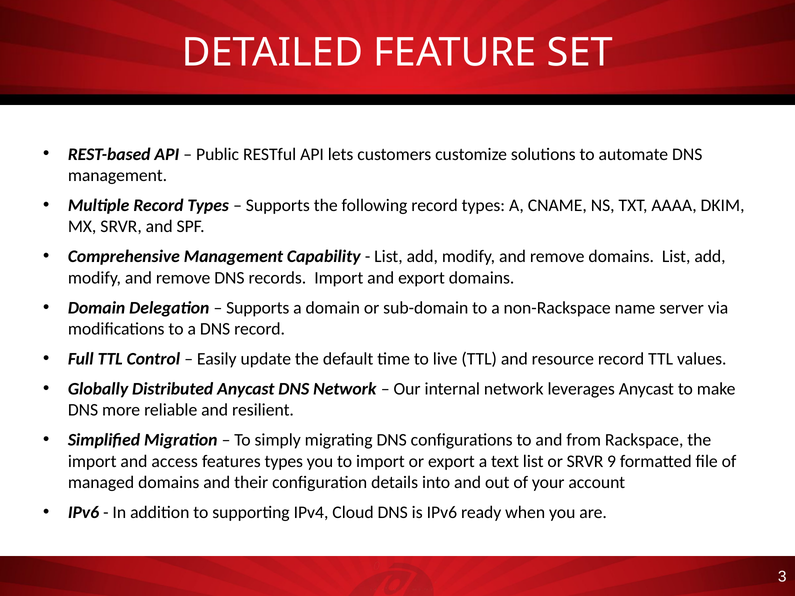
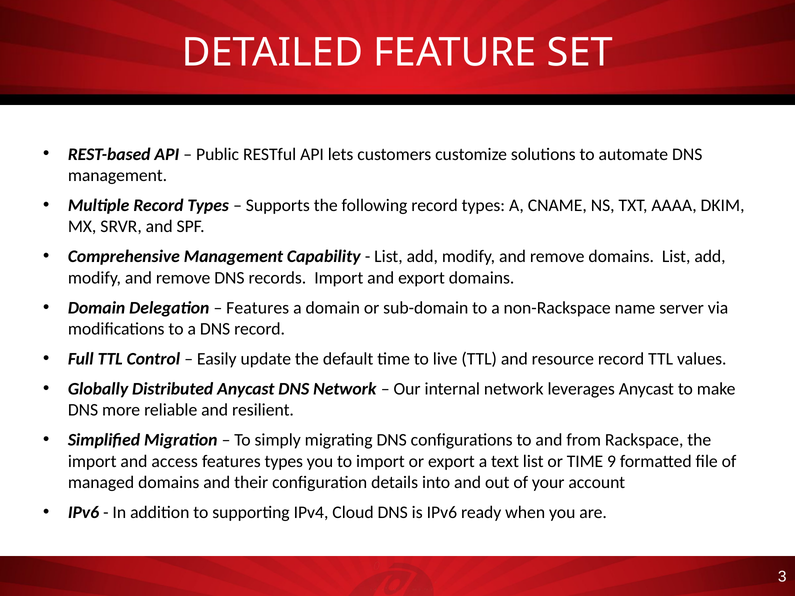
Supports at (258, 308): Supports -> Features
or SRVR: SRVR -> TIME
